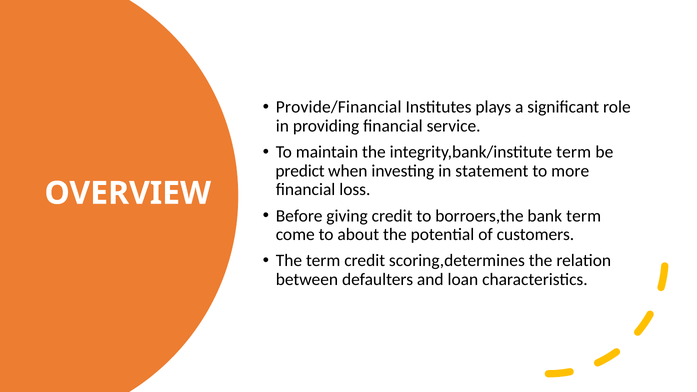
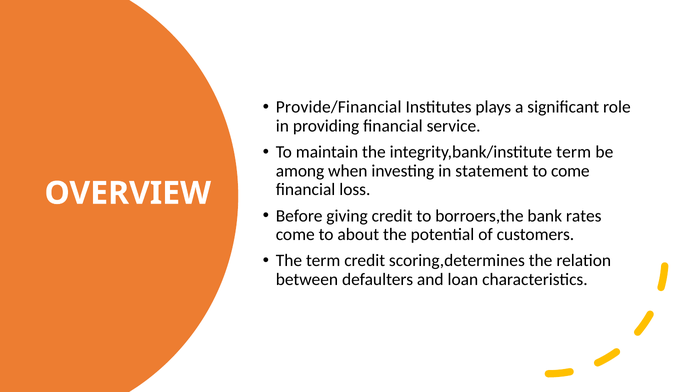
predict: predict -> among
to more: more -> come
bank term: term -> rates
